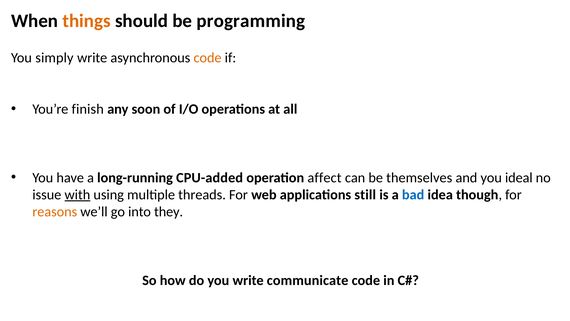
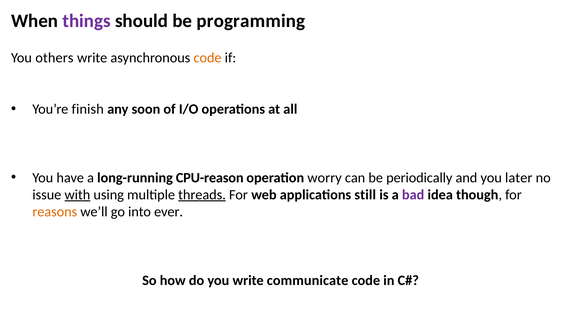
things colour: orange -> purple
simply: simply -> others
CPU-added: CPU-added -> CPU-reason
affect: affect -> worry
themselves: themselves -> periodically
ideal: ideal -> later
threads underline: none -> present
bad colour: blue -> purple
they: they -> ever
